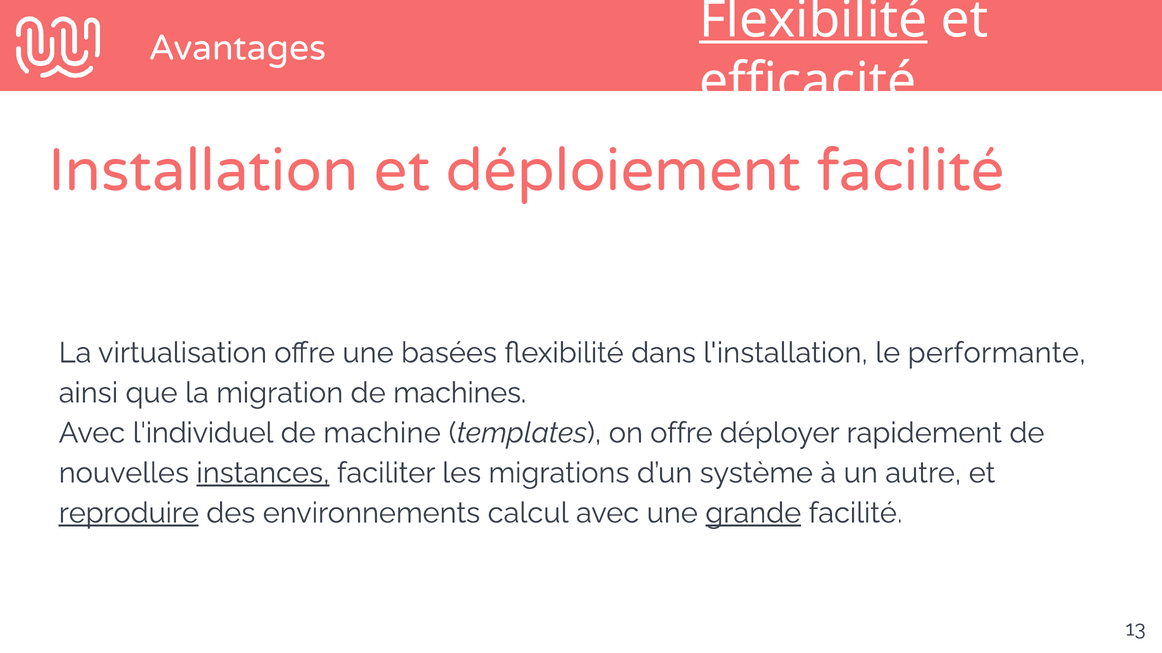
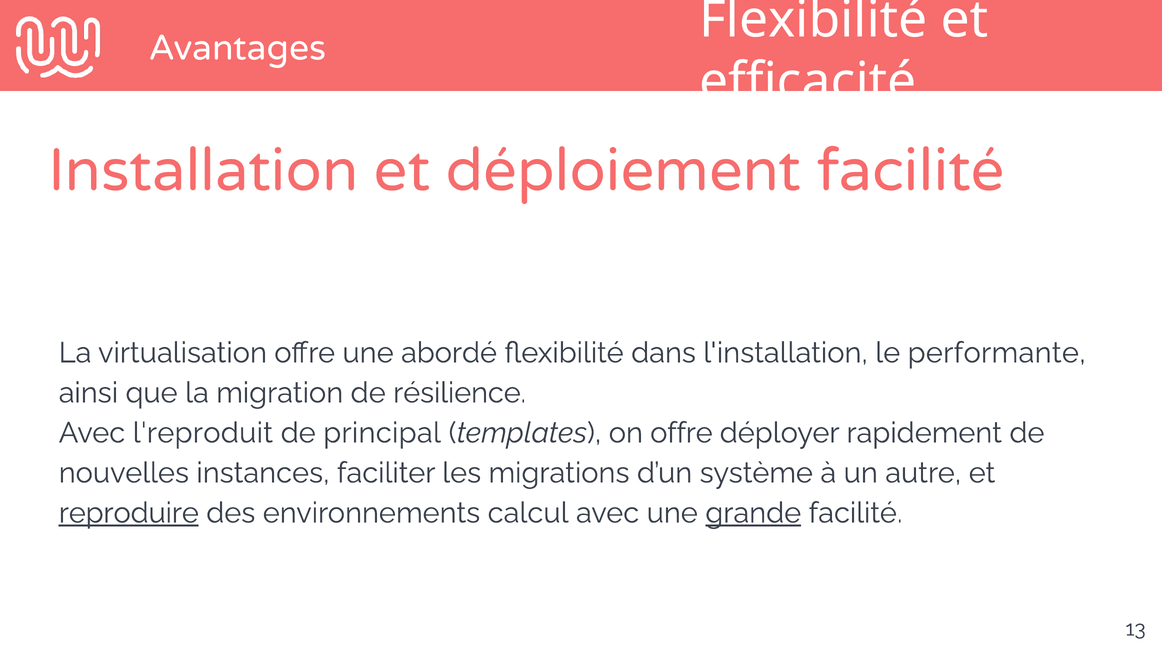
Flexibilité at (813, 20) underline: present -> none
basées: basées -> abordé
machines: machines -> résilience
l'individuel: l'individuel -> l'reproduit
machine: machine -> principal
instances underline: present -> none
